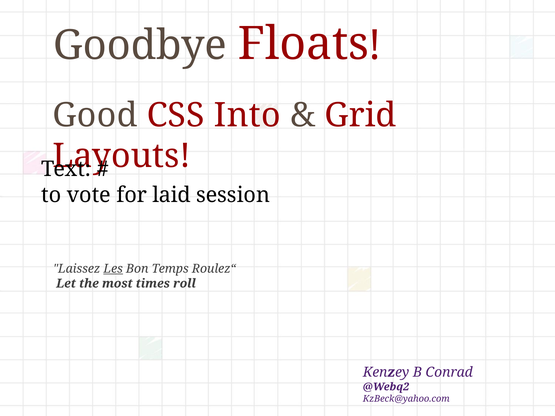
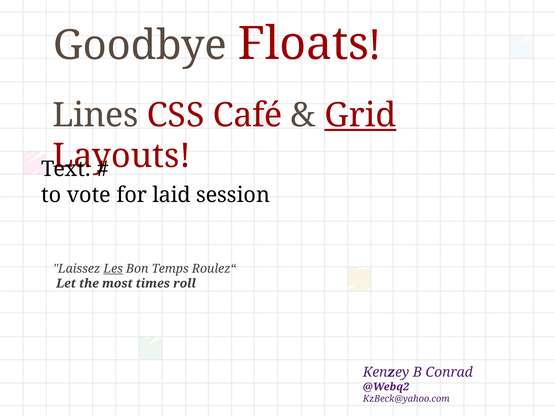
Good: Good -> Lines
Into: Into -> Café
Grid underline: none -> present
